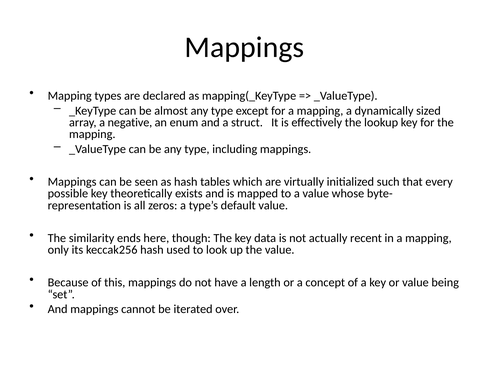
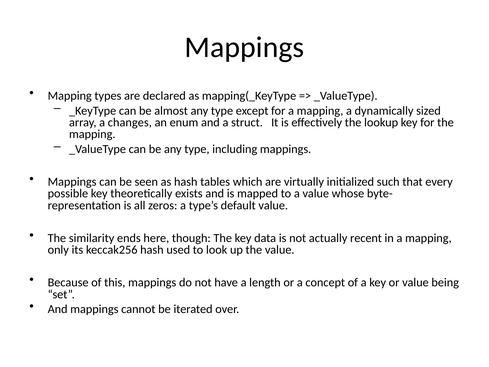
negative: negative -> changes
